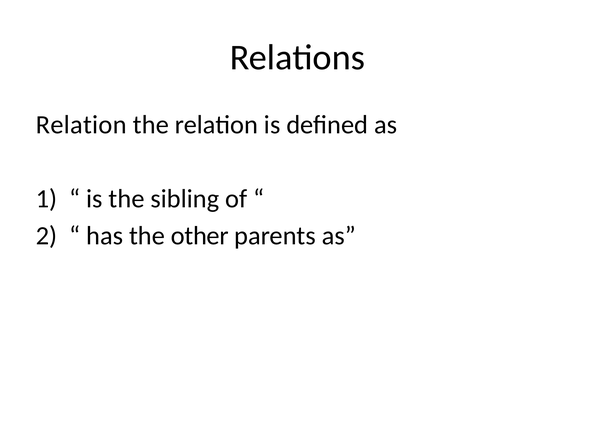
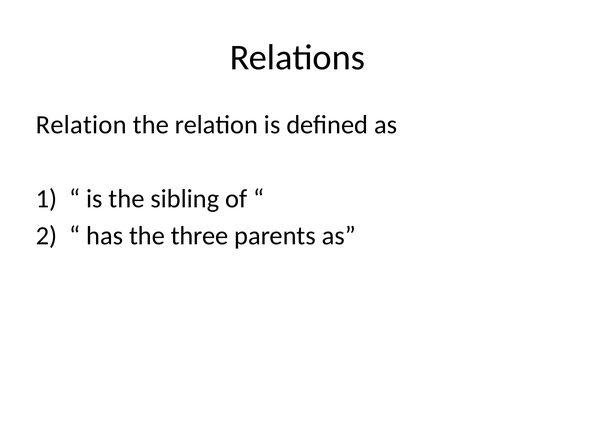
other: other -> three
